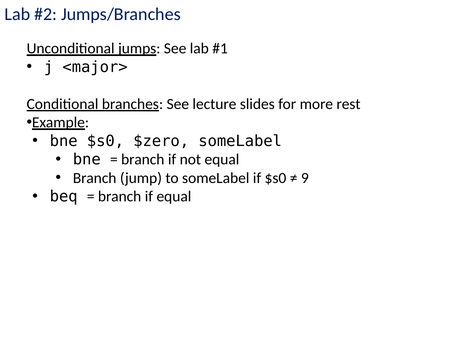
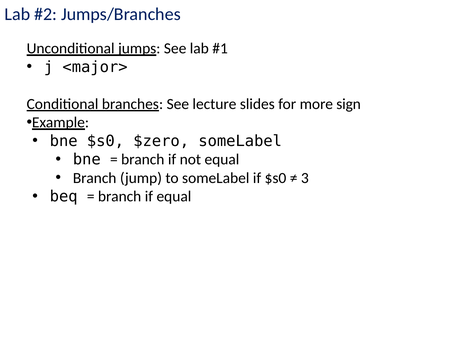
rest: rest -> sign
9: 9 -> 3
